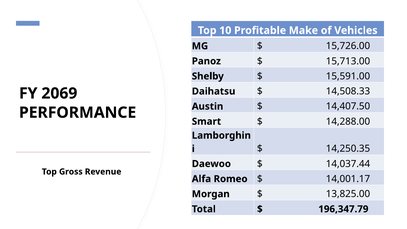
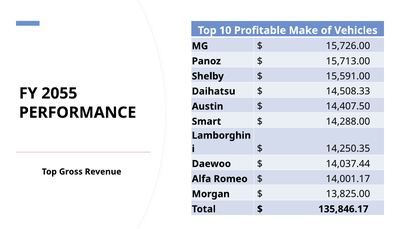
2069: 2069 -> 2055
196,347.79: 196,347.79 -> 135,846.17
